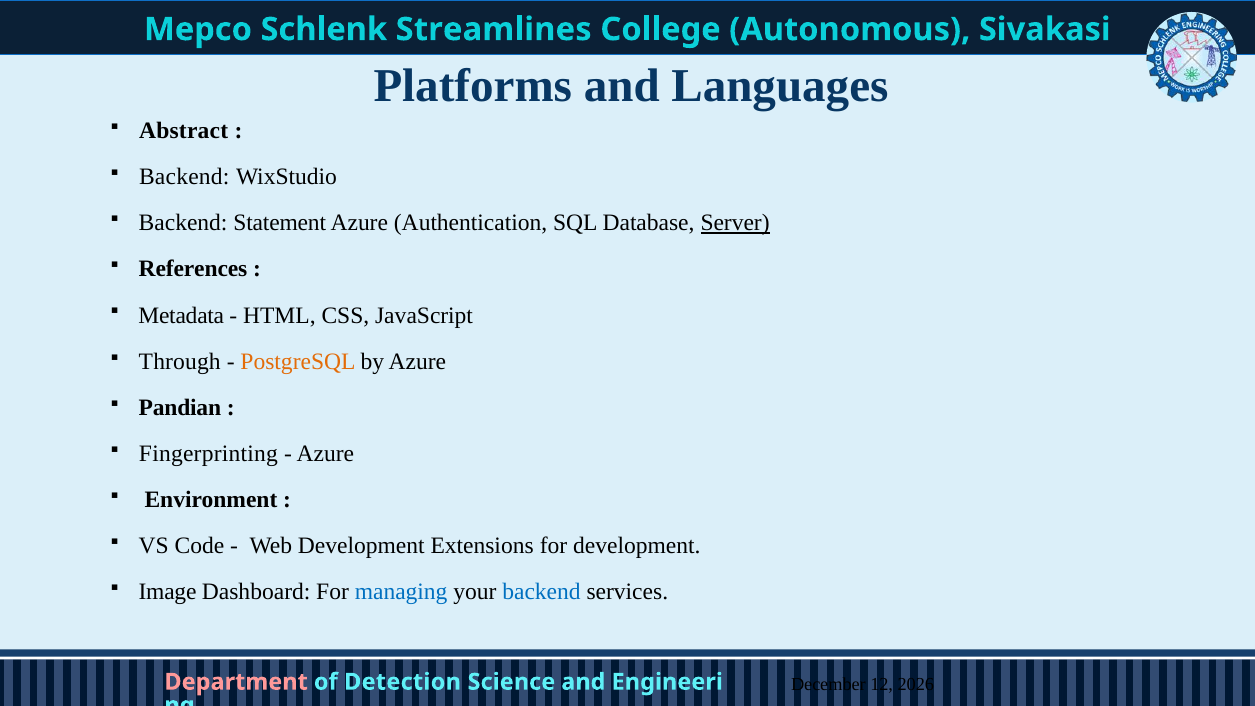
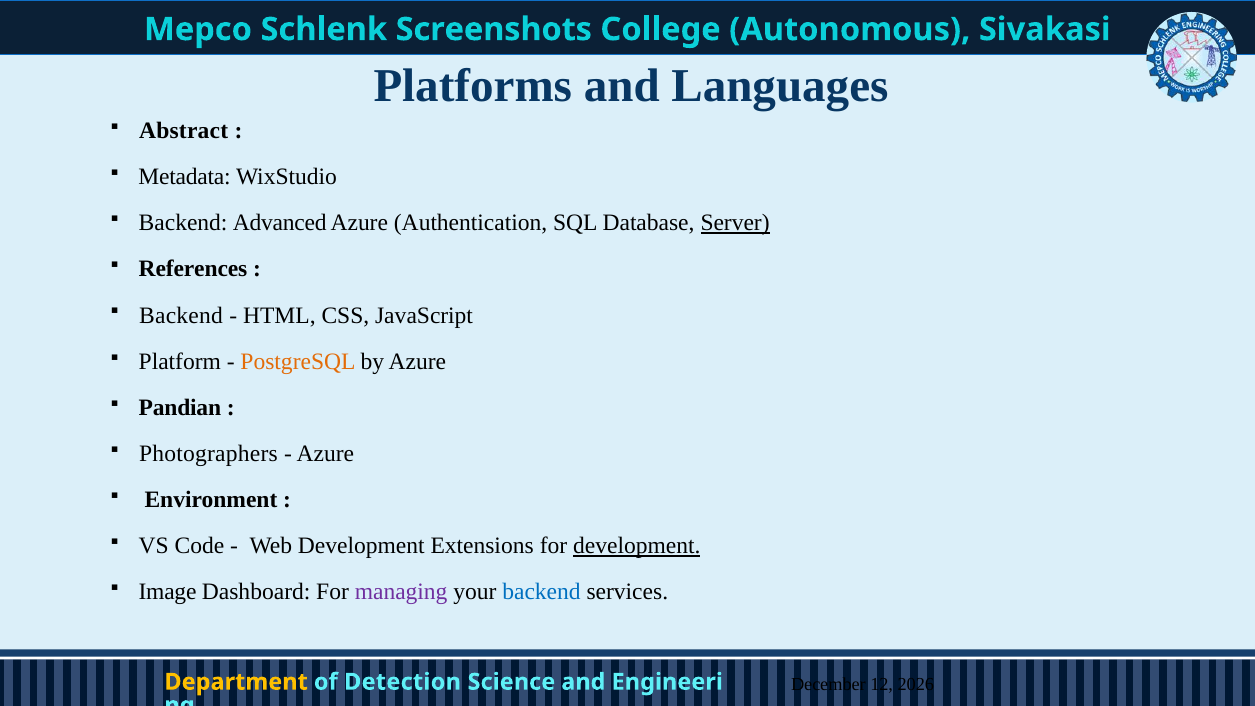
Streamlines: Streamlines -> Screenshots
Backend at (184, 177): Backend -> Metadata
Statement: Statement -> Advanced
Metadata at (181, 315): Metadata -> Backend
Through: Through -> Platform
Fingerprinting: Fingerprinting -> Photographers
development at (637, 546) underline: none -> present
managing colour: blue -> purple
Department colour: pink -> yellow
